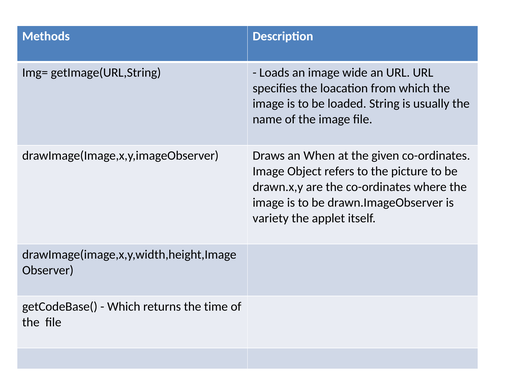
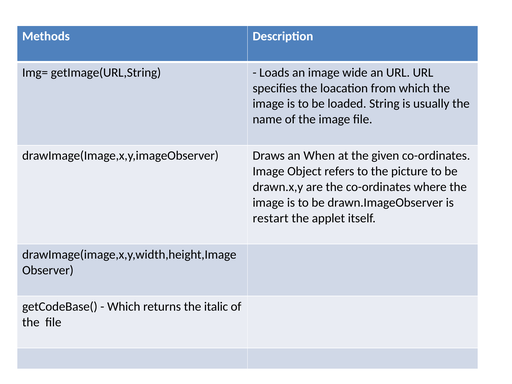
variety: variety -> restart
time: time -> italic
